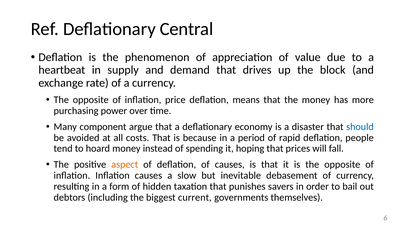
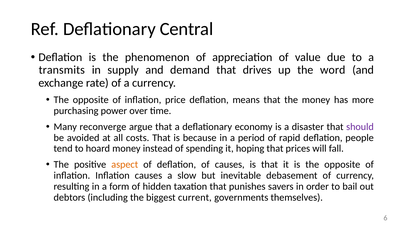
heartbeat: heartbeat -> transmits
block: block -> word
component: component -> reconverge
should colour: blue -> purple
